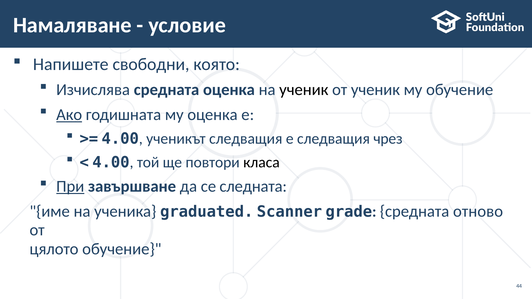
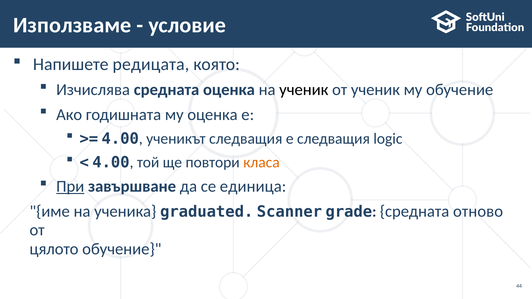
Намаляване: Намаляване -> Използваме
свободни: свободни -> редицата
Ако underline: present -> none
чрез: чрез -> logic
класа colour: black -> orange
следната: следната -> единица
